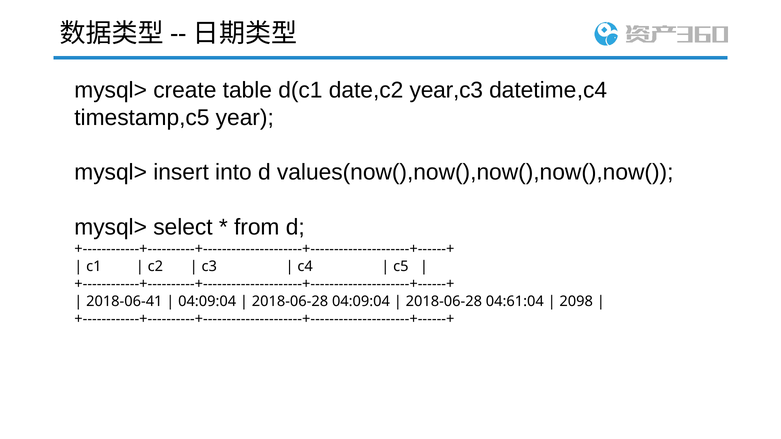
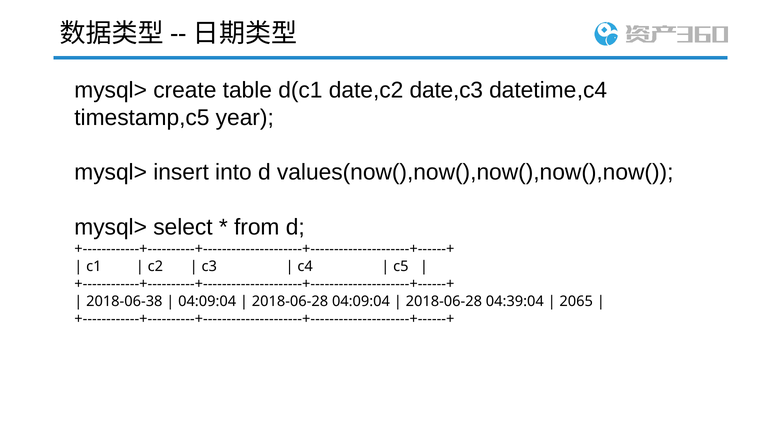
year,c3: year,c3 -> date,c3
2018-06-41: 2018-06-41 -> 2018-06-38
04:61:04: 04:61:04 -> 04:39:04
2098: 2098 -> 2065
